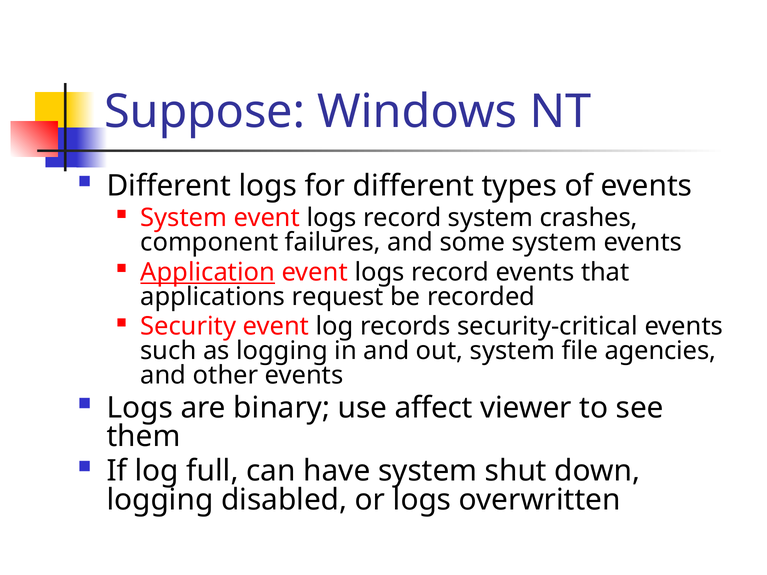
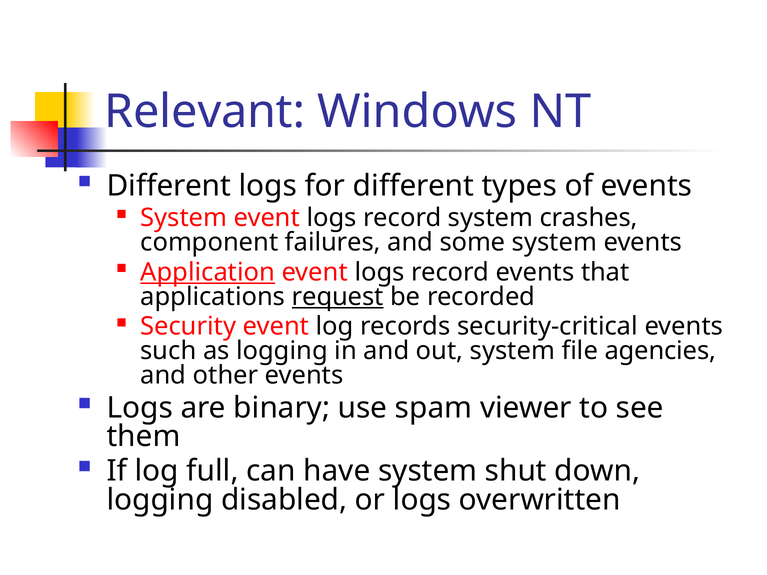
Suppose: Suppose -> Relevant
request underline: none -> present
affect: affect -> spam
